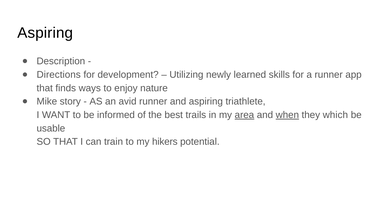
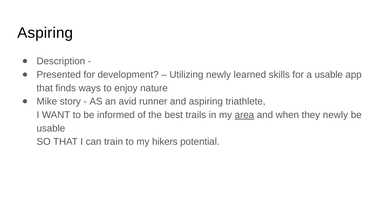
Directions: Directions -> Presented
a runner: runner -> usable
when underline: present -> none
they which: which -> newly
